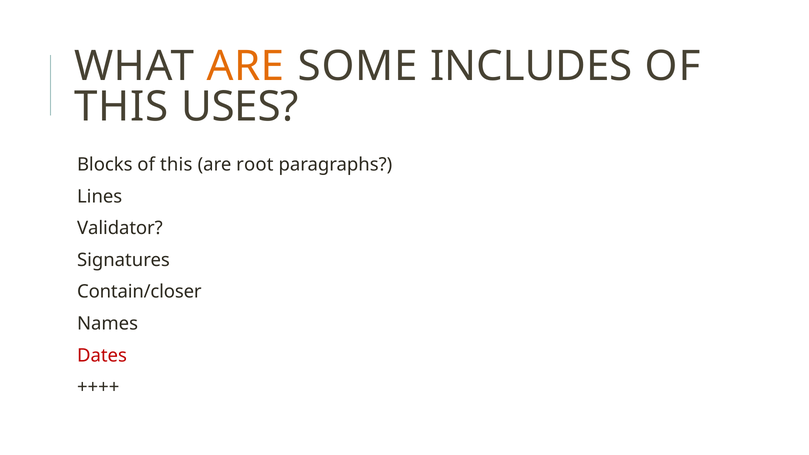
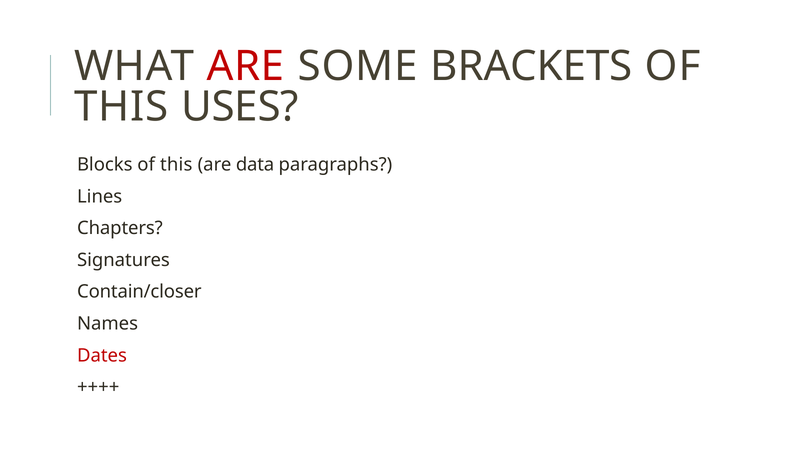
ARE at (246, 67) colour: orange -> red
INCLUDES: INCLUDES -> BRACKETS
root: root -> data
Validator: Validator -> Chapters
